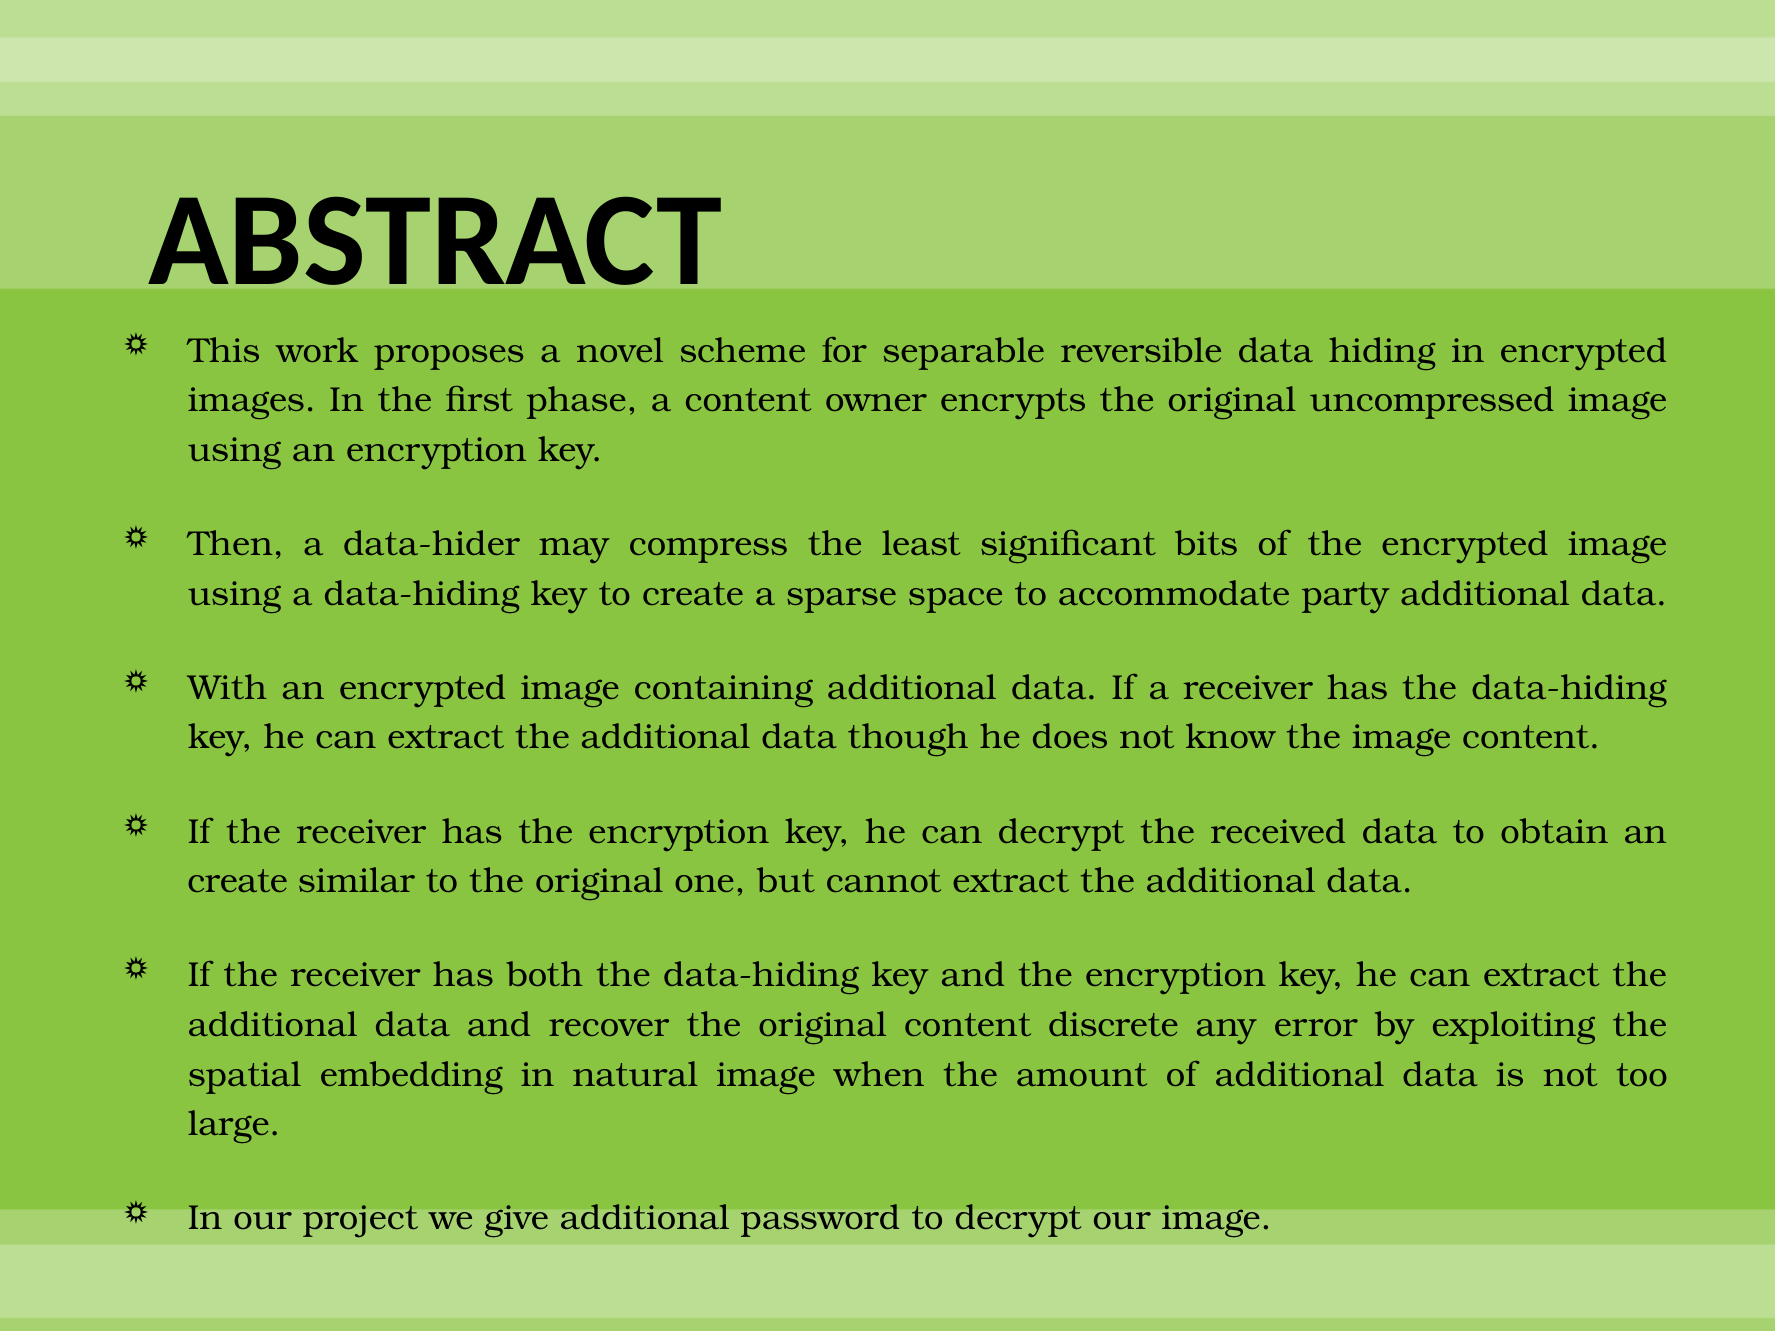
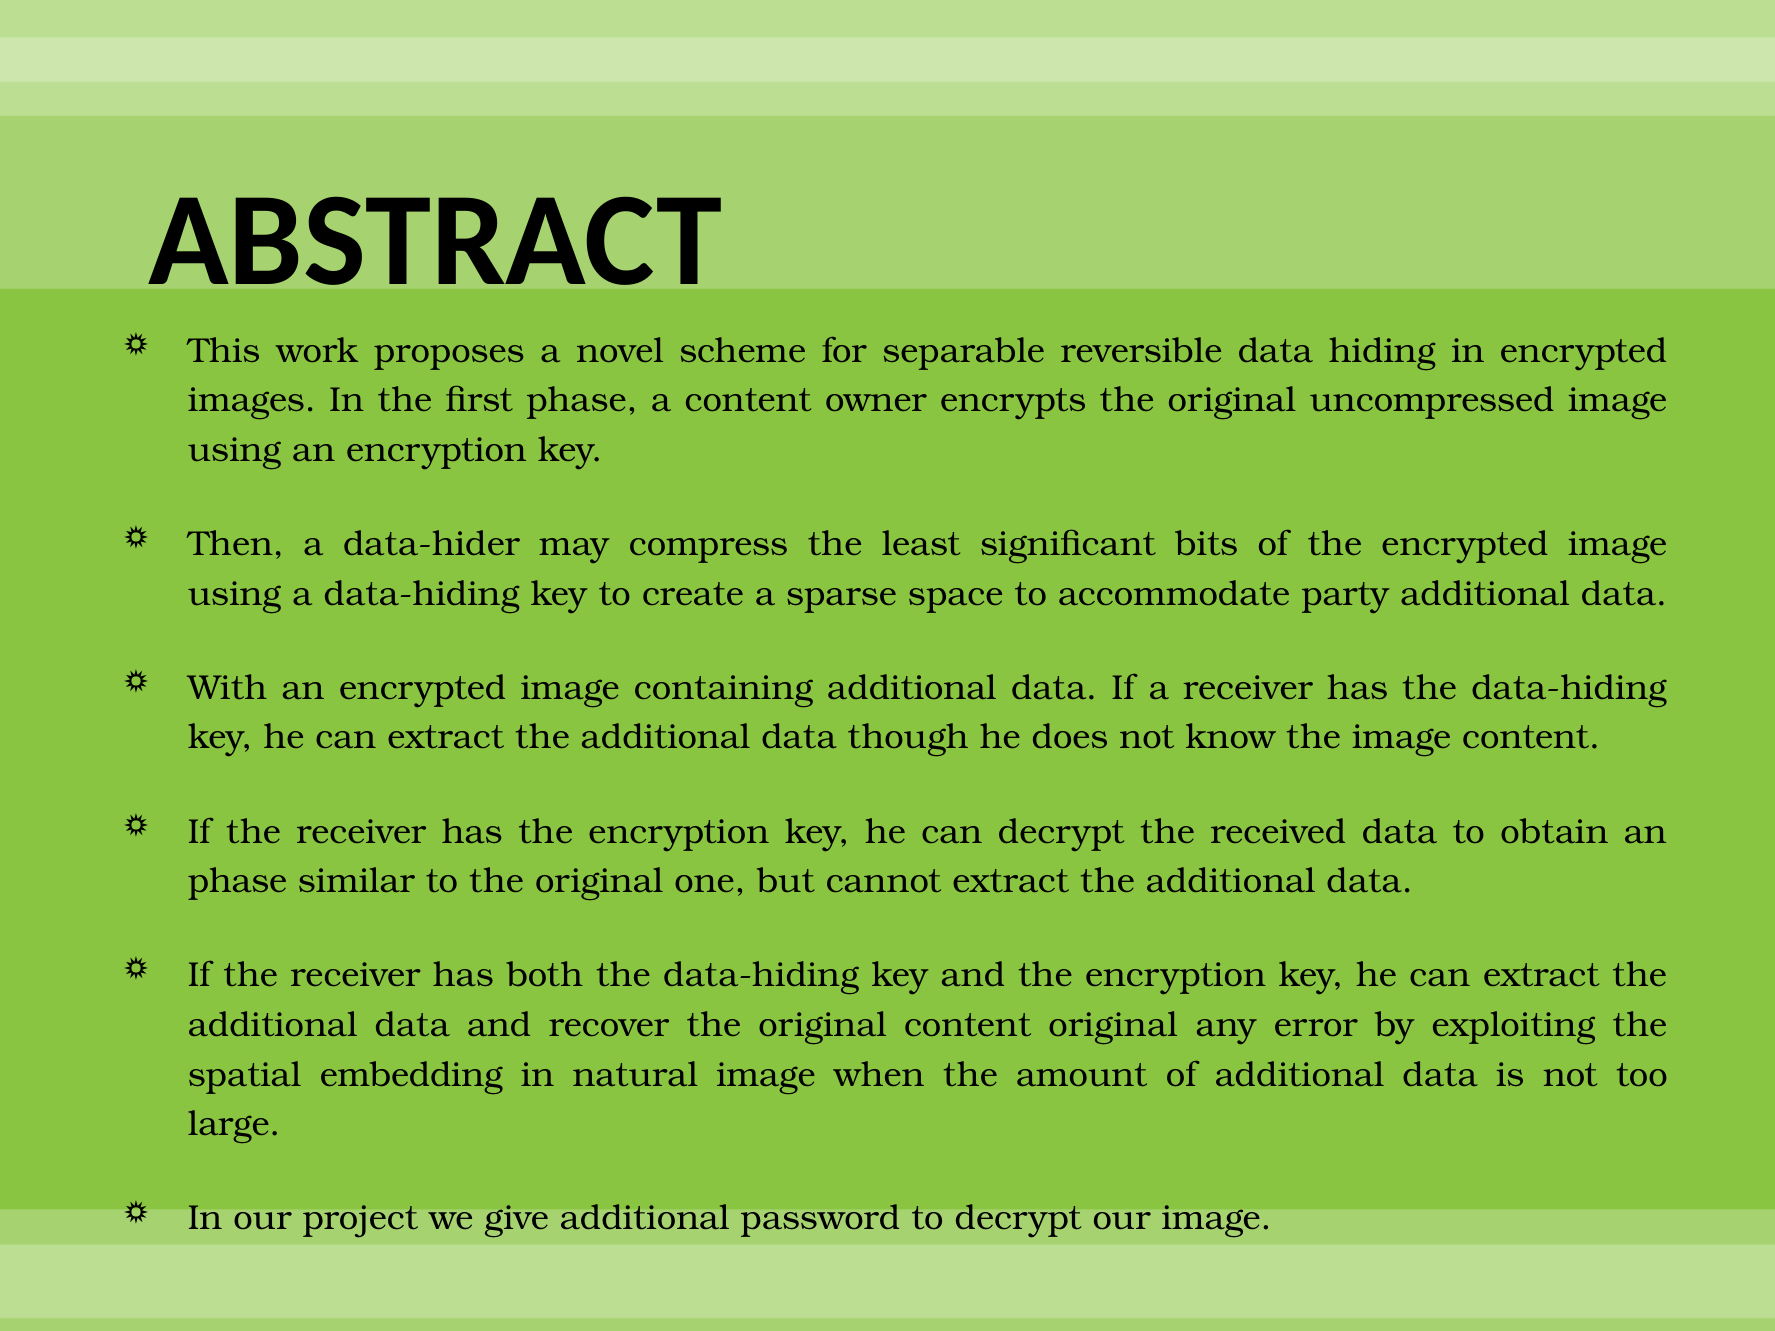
create at (238, 881): create -> phase
content discrete: discrete -> original
